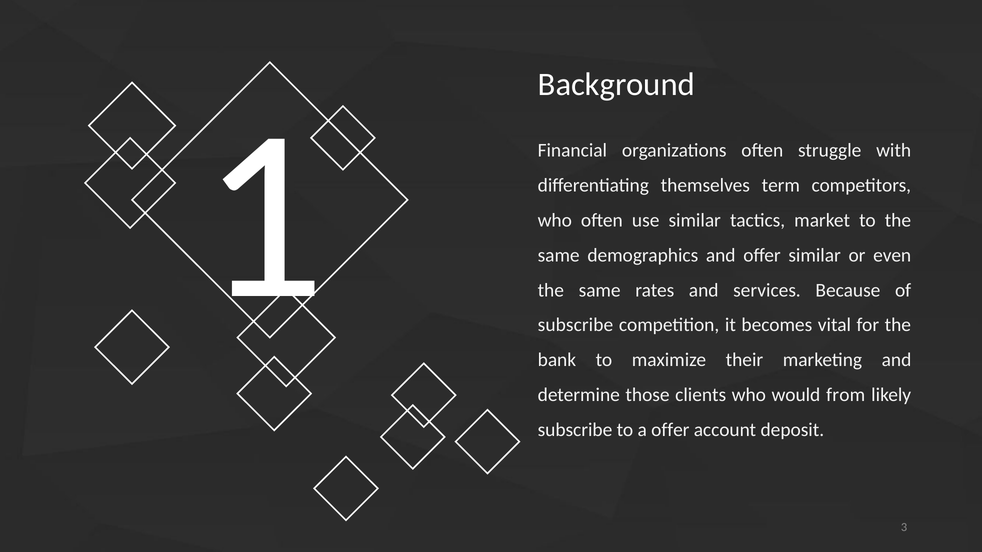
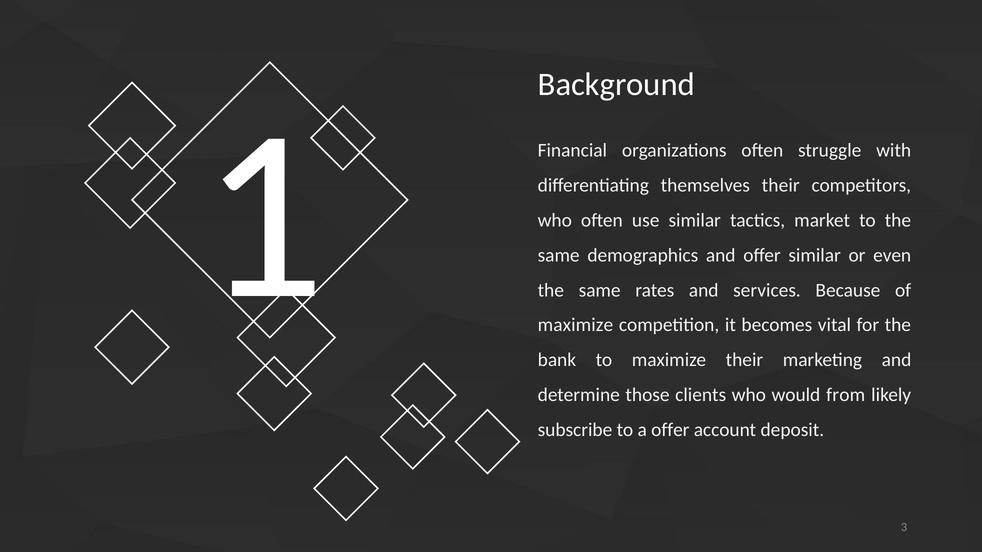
themselves term: term -> their
subscribe at (575, 325): subscribe -> maximize
